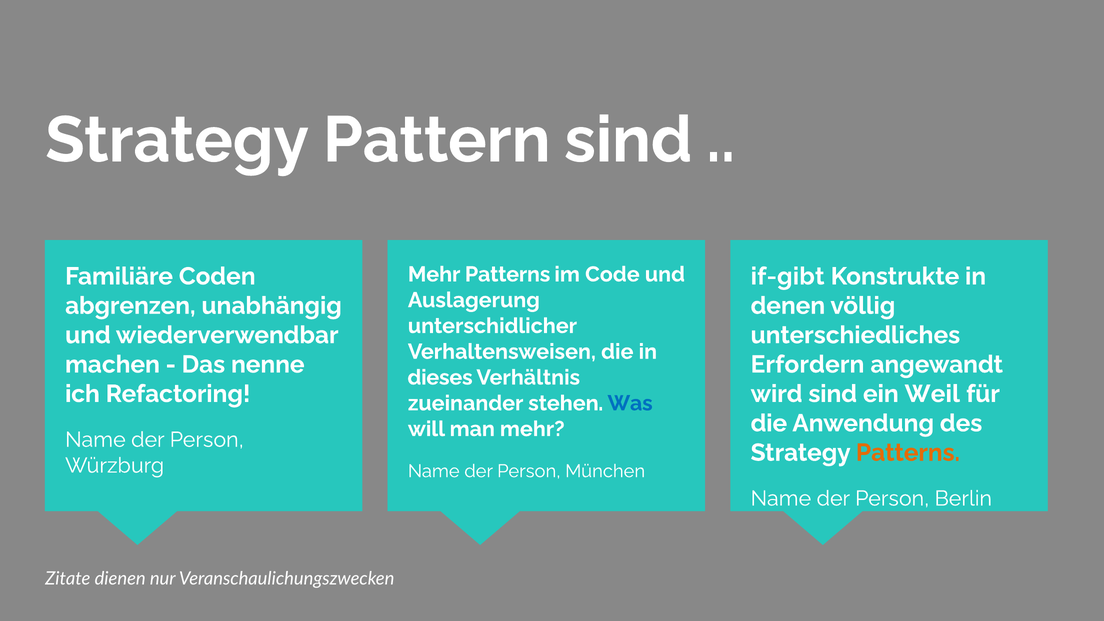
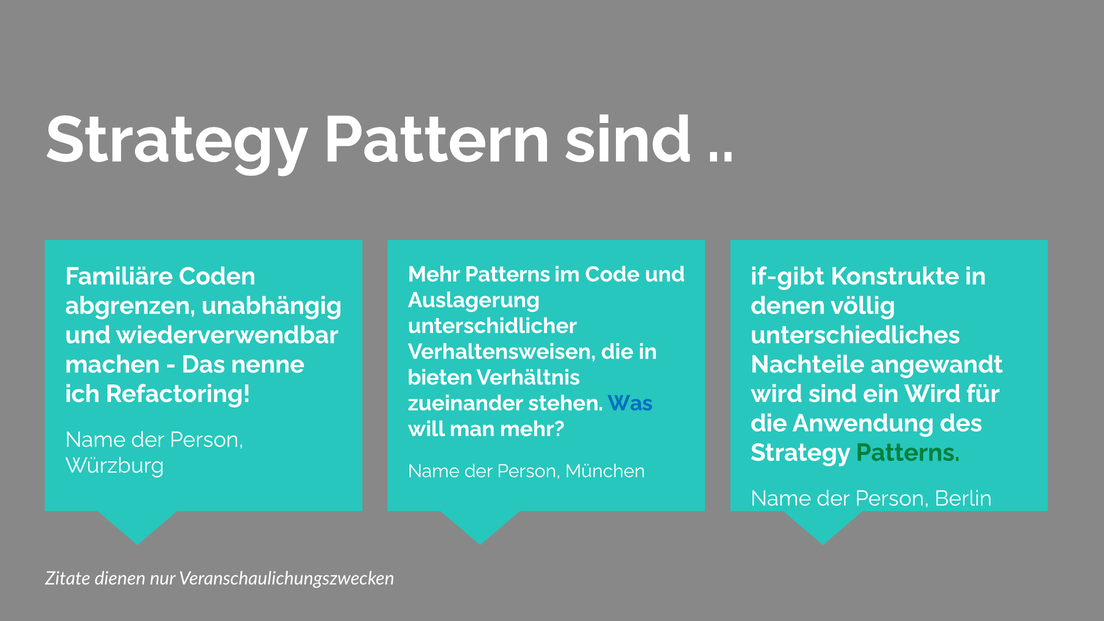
Erfordern: Erfordern -> Nachteile
dieses: dieses -> bieten
ein Weil: Weil -> Wird
Patterns at (908, 453) colour: orange -> green
